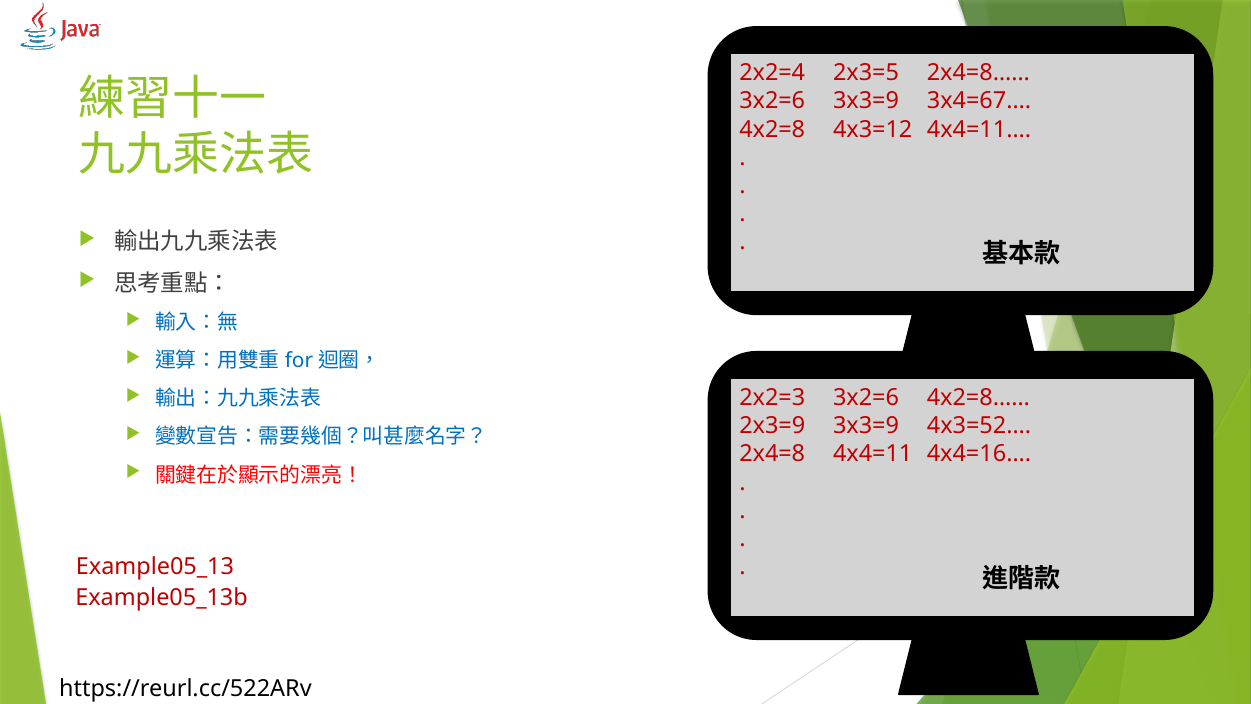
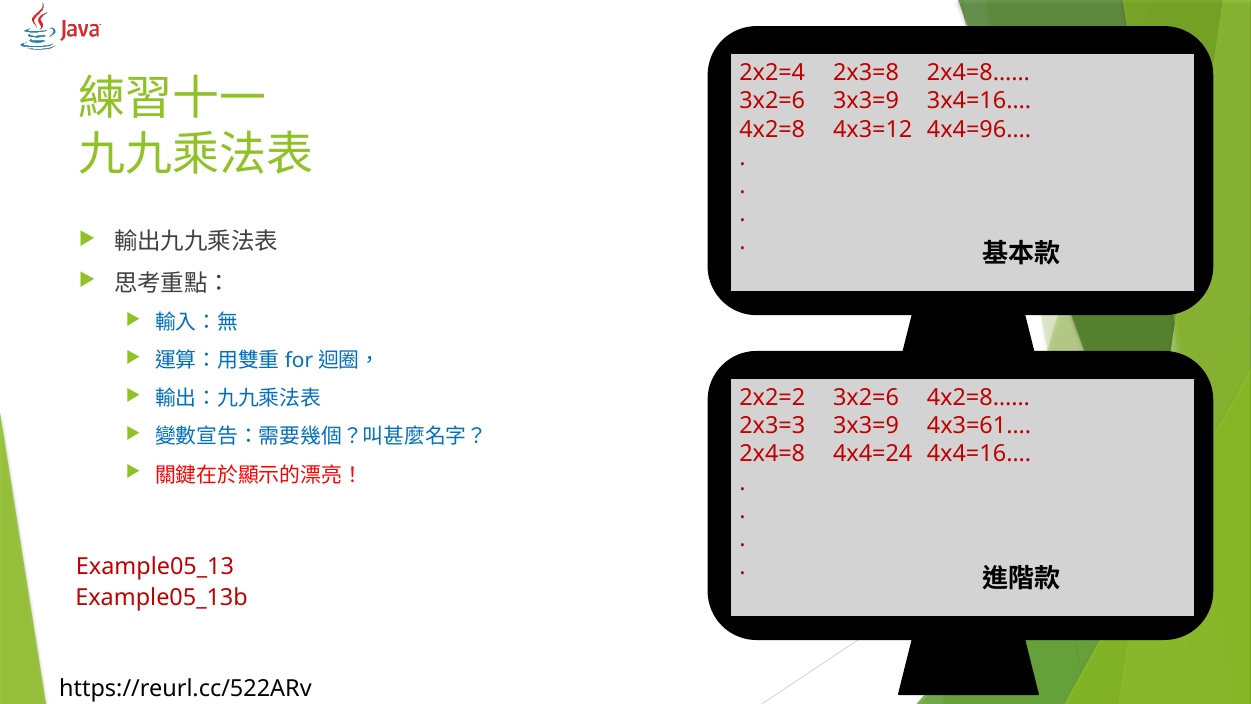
2x3=5: 2x3=5 -> 2x3=8
3x4=67…: 3x4=67… -> 3x4=16…
4x4=11…: 4x4=11… -> 4x4=96…
2x2=3: 2x2=3 -> 2x2=2
2x3=9: 2x3=9 -> 2x3=3
4x3=52…: 4x3=52… -> 4x3=61…
4x4=11: 4x4=11 -> 4x4=24
